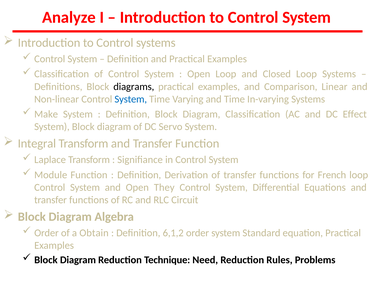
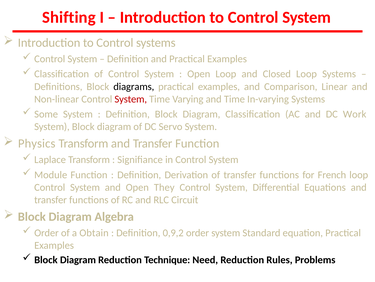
Analyze: Analyze -> Shifting
System at (131, 99) colour: blue -> red
Make: Make -> Some
Effect: Effect -> Work
Integral: Integral -> Physics
6,1,2: 6,1,2 -> 0,9,2
